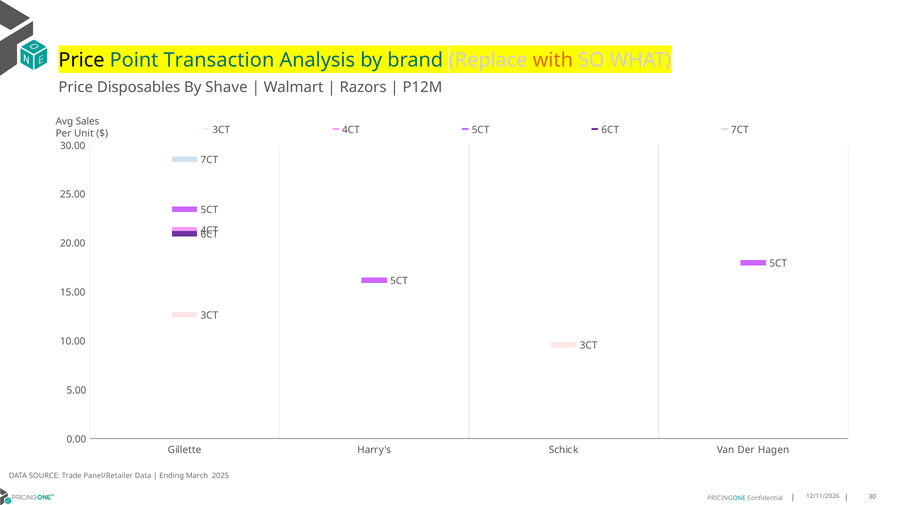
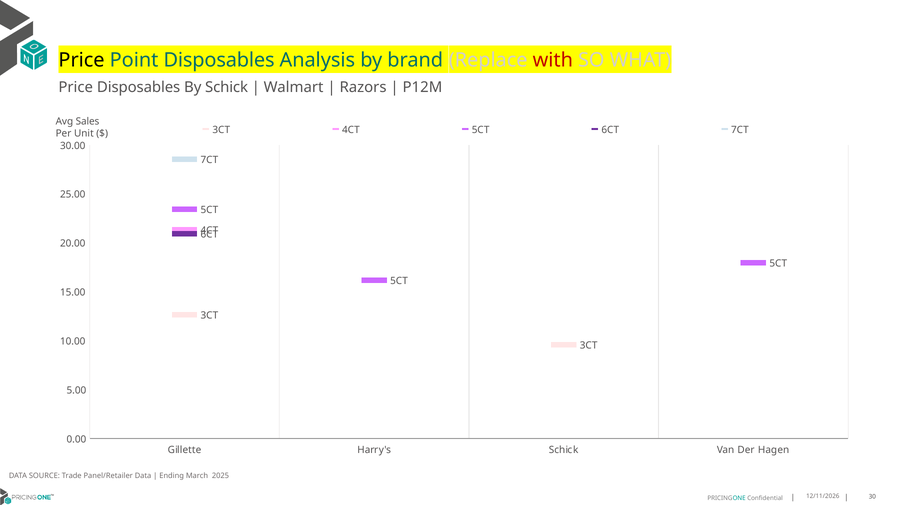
Point Transaction: Transaction -> Disposables
with colour: orange -> red
By Shave: Shave -> Schick
